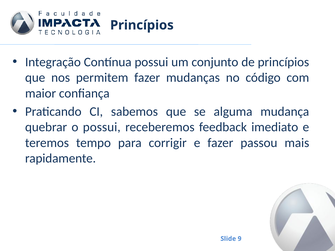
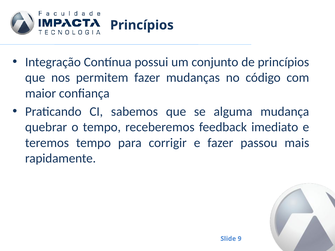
o possui: possui -> tempo
